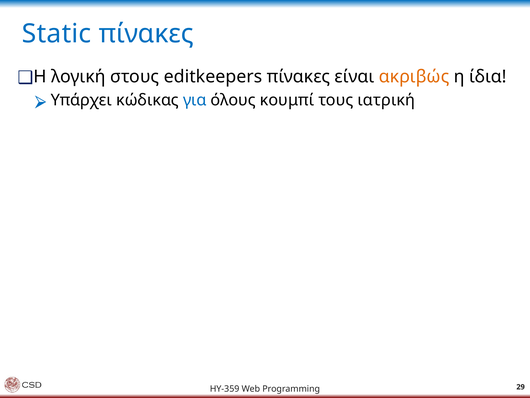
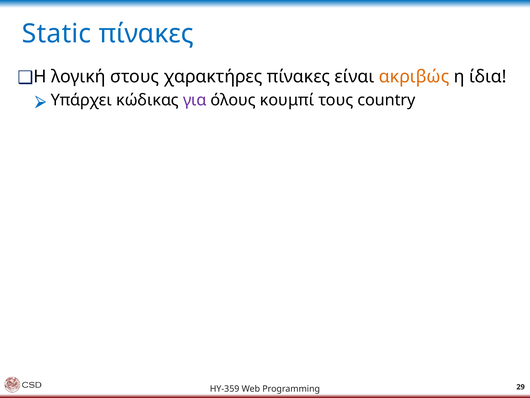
editkeepers: editkeepers -> χαρακτήρες
για colour: blue -> purple
ιατρική: ιατρική -> country
